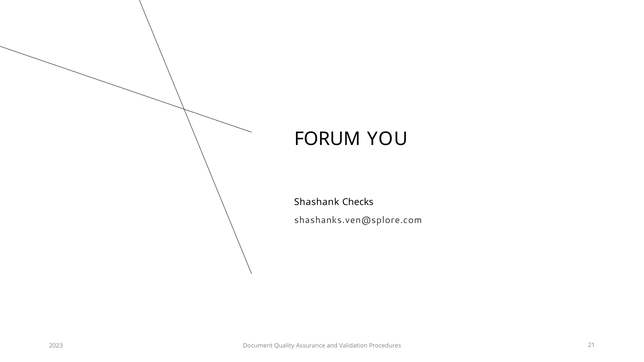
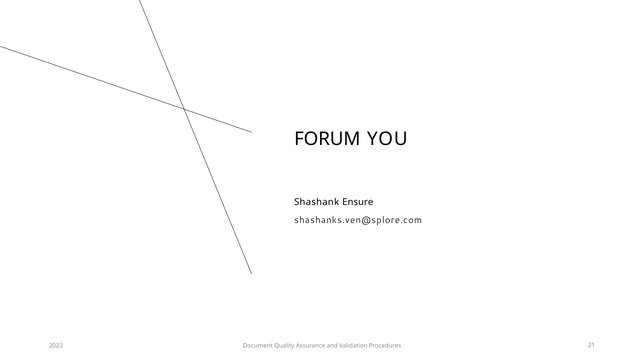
Checks: Checks -> Ensure
